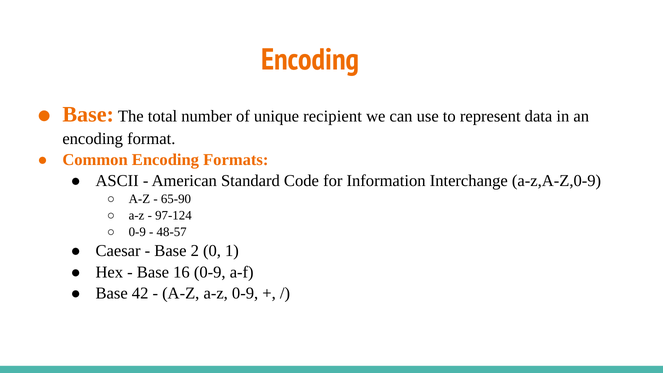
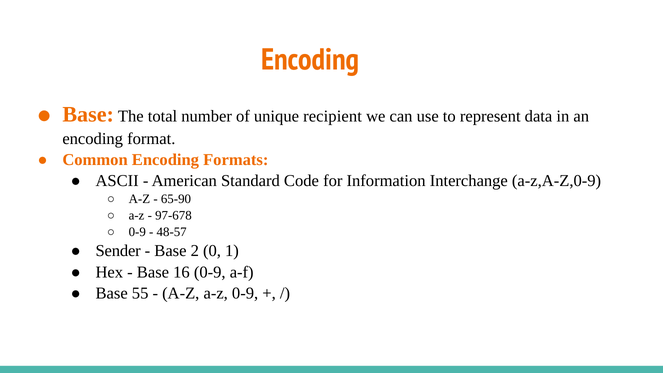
97-124: 97-124 -> 97-678
Caesar: Caesar -> Sender
42: 42 -> 55
